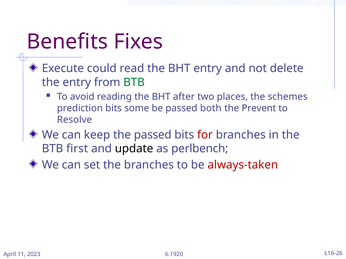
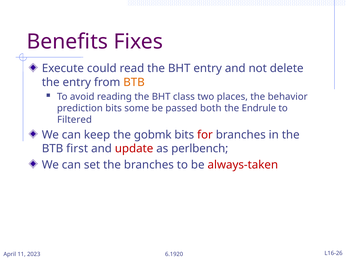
BTB at (134, 82) colour: green -> orange
after: after -> class
schemes: schemes -> behavior
Prevent: Prevent -> Endrule
Resolve: Resolve -> Filtered
the passed: passed -> gobmk
update colour: black -> red
